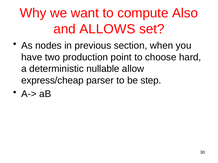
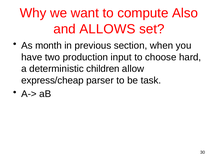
nodes: nodes -> month
point: point -> input
nullable: nullable -> children
step: step -> task
